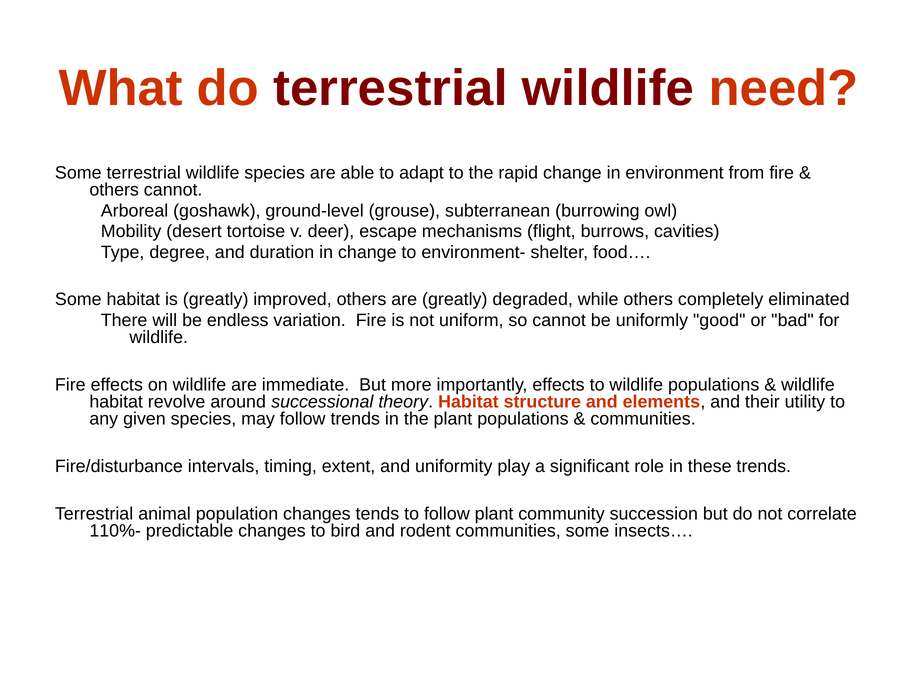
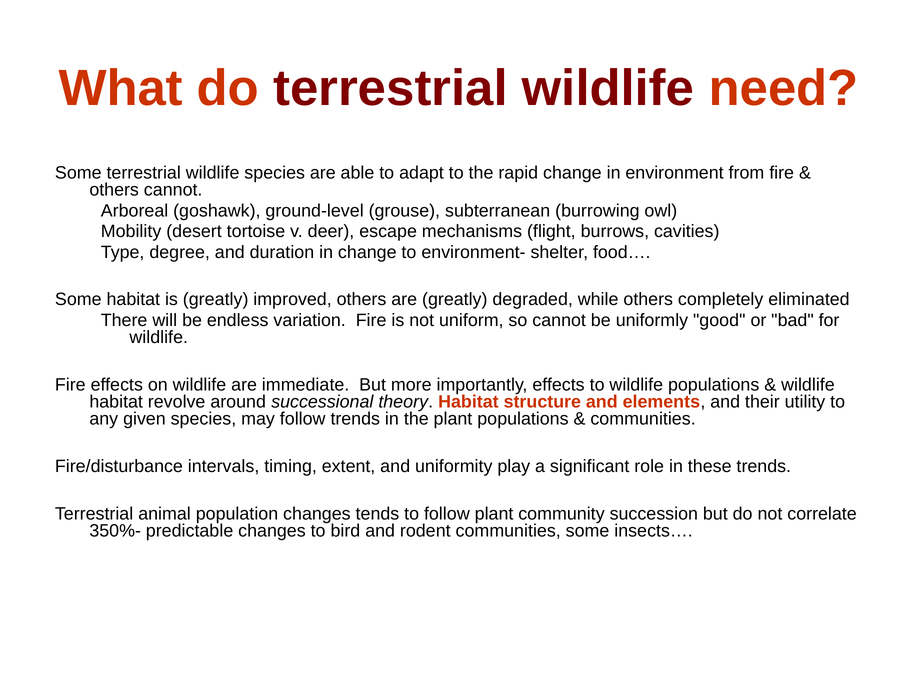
110%-: 110%- -> 350%-
